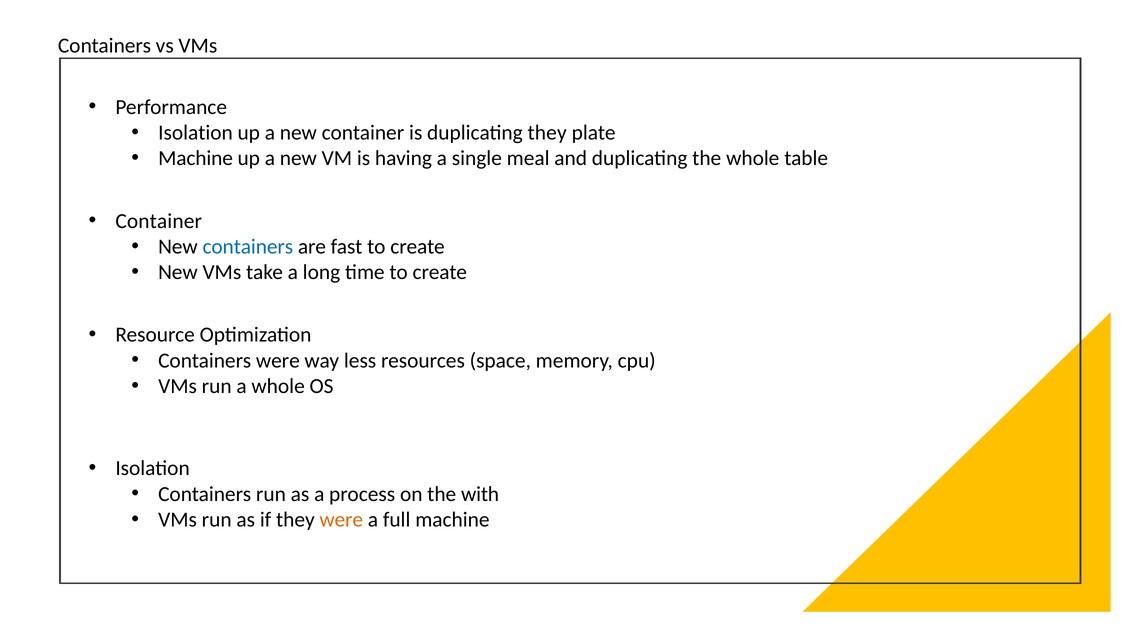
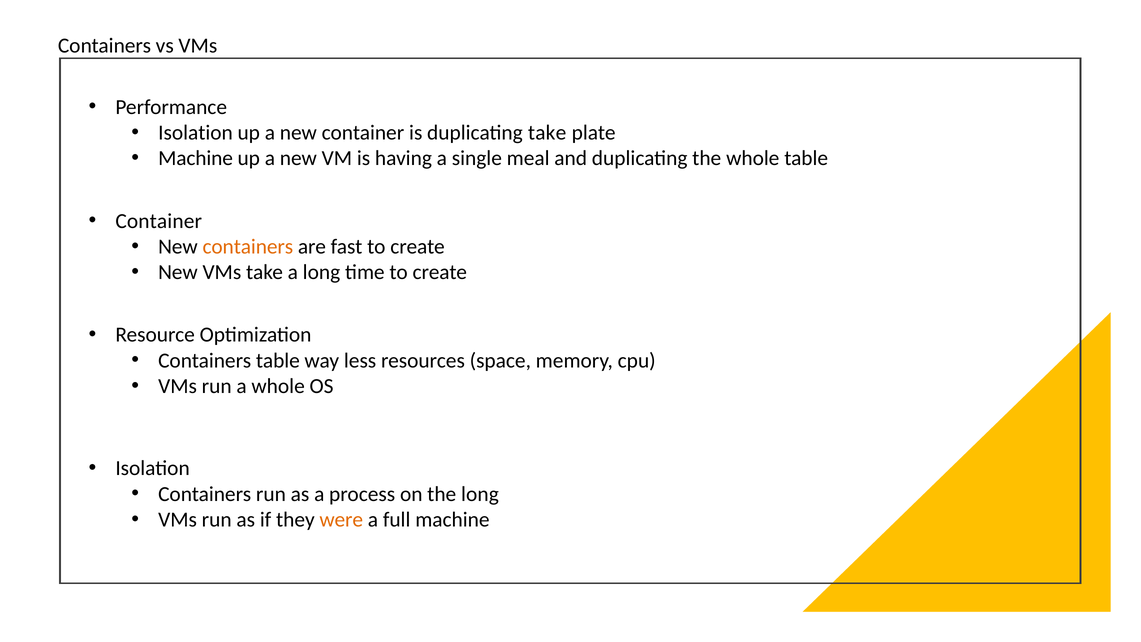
duplicating they: they -> take
containers at (248, 247) colour: blue -> orange
Containers were: were -> table
the with: with -> long
